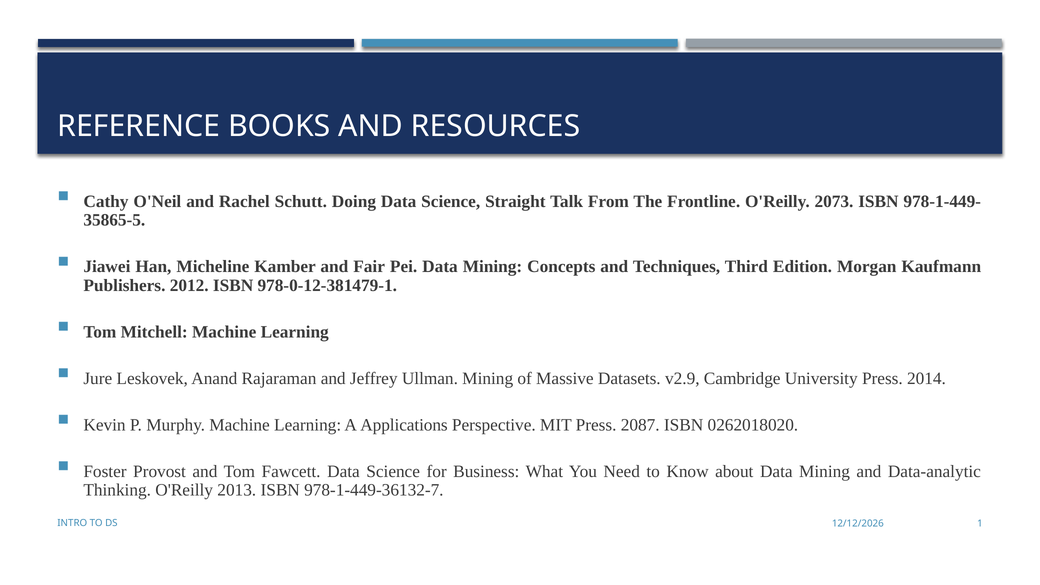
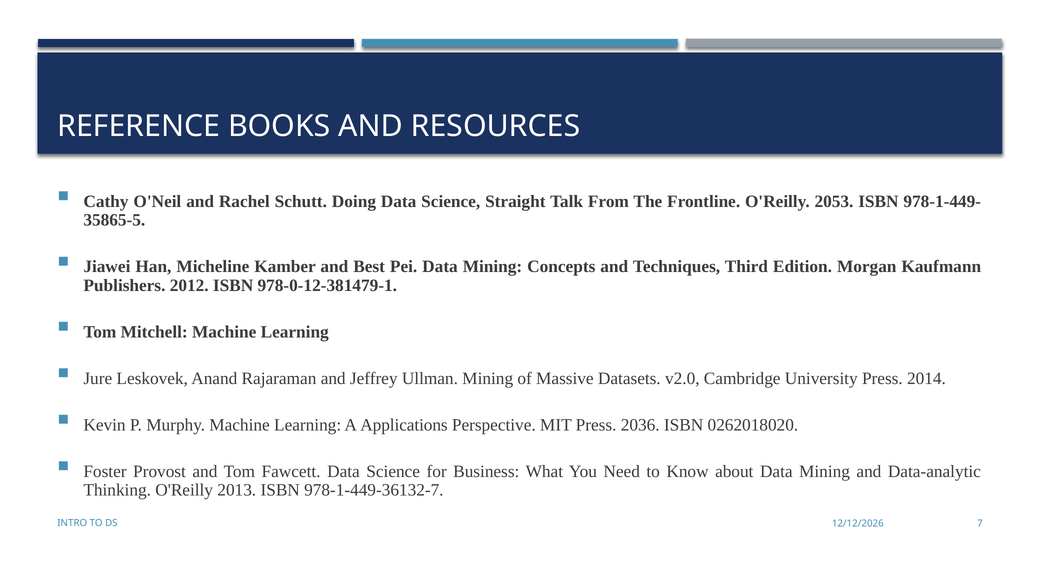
2073: 2073 -> 2053
Fair: Fair -> Best
v2.9: v2.9 -> v2.0
2087: 2087 -> 2036
1: 1 -> 7
